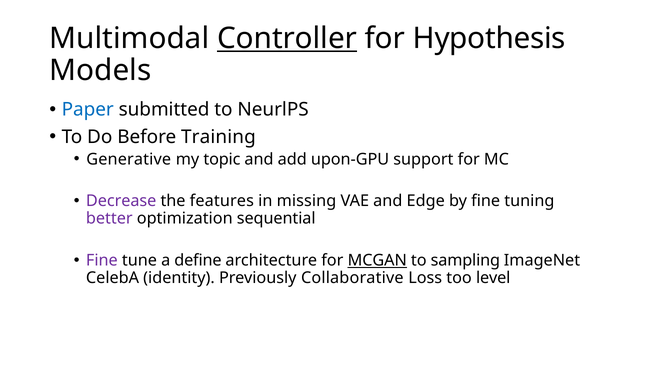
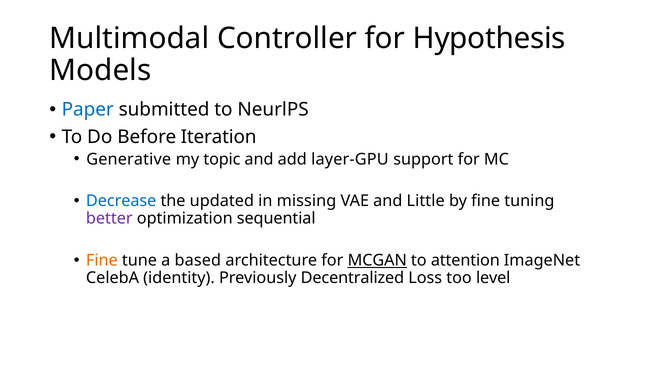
Controller underline: present -> none
Training: Training -> Iteration
upon-GPU: upon-GPU -> layer-GPU
Decrease colour: purple -> blue
features: features -> updated
Edge: Edge -> Little
Fine at (102, 260) colour: purple -> orange
define: define -> based
sampling: sampling -> attention
Collaborative: Collaborative -> Decentralized
